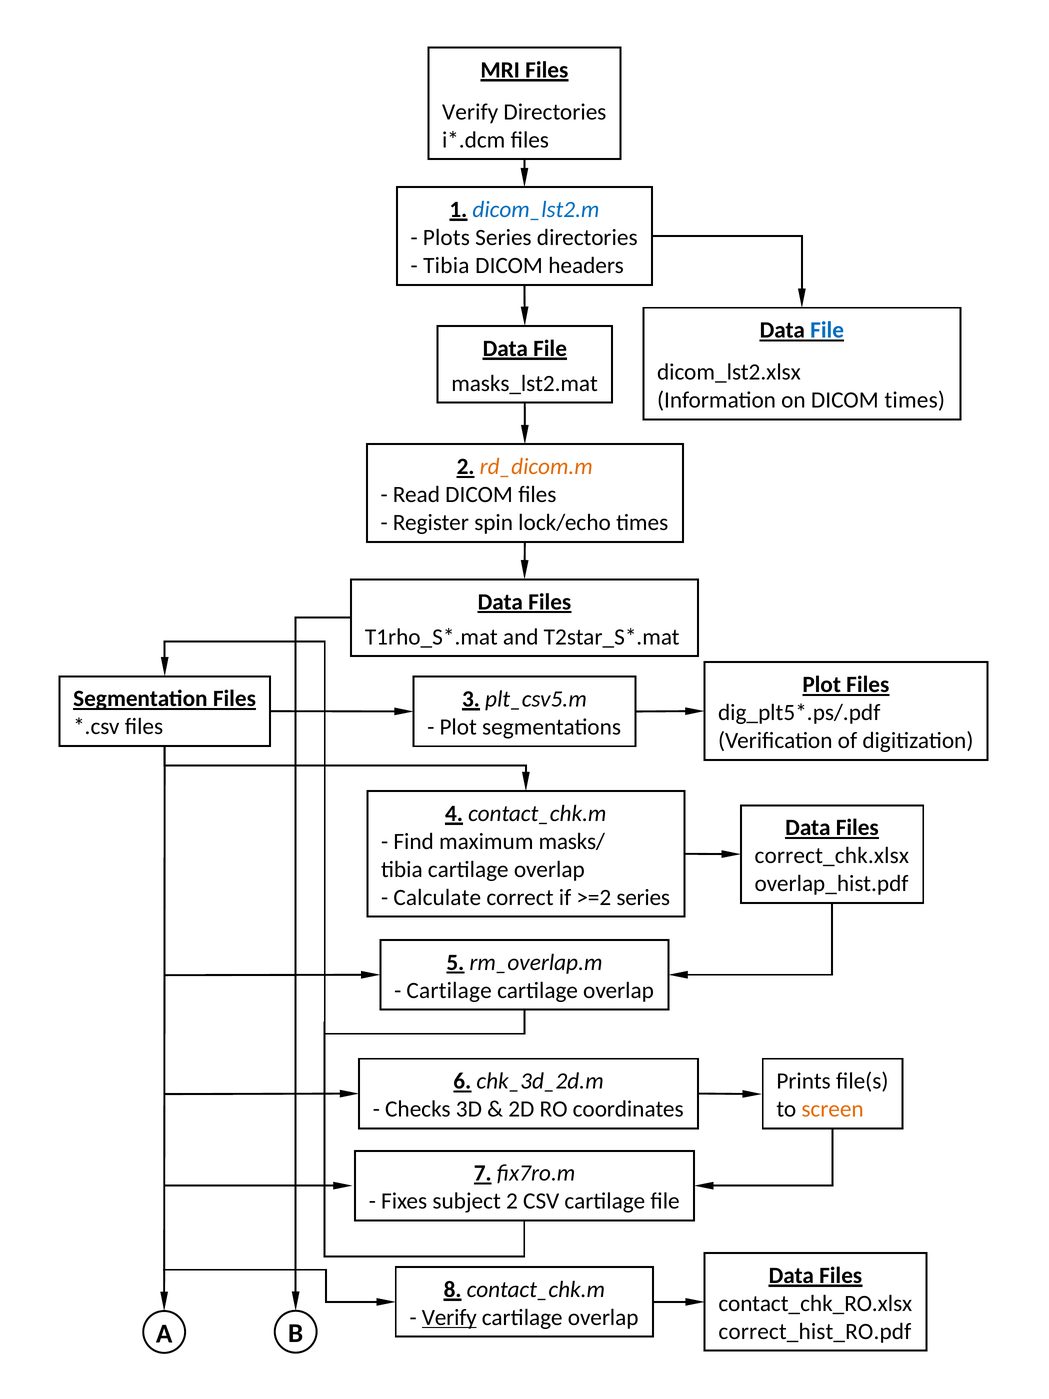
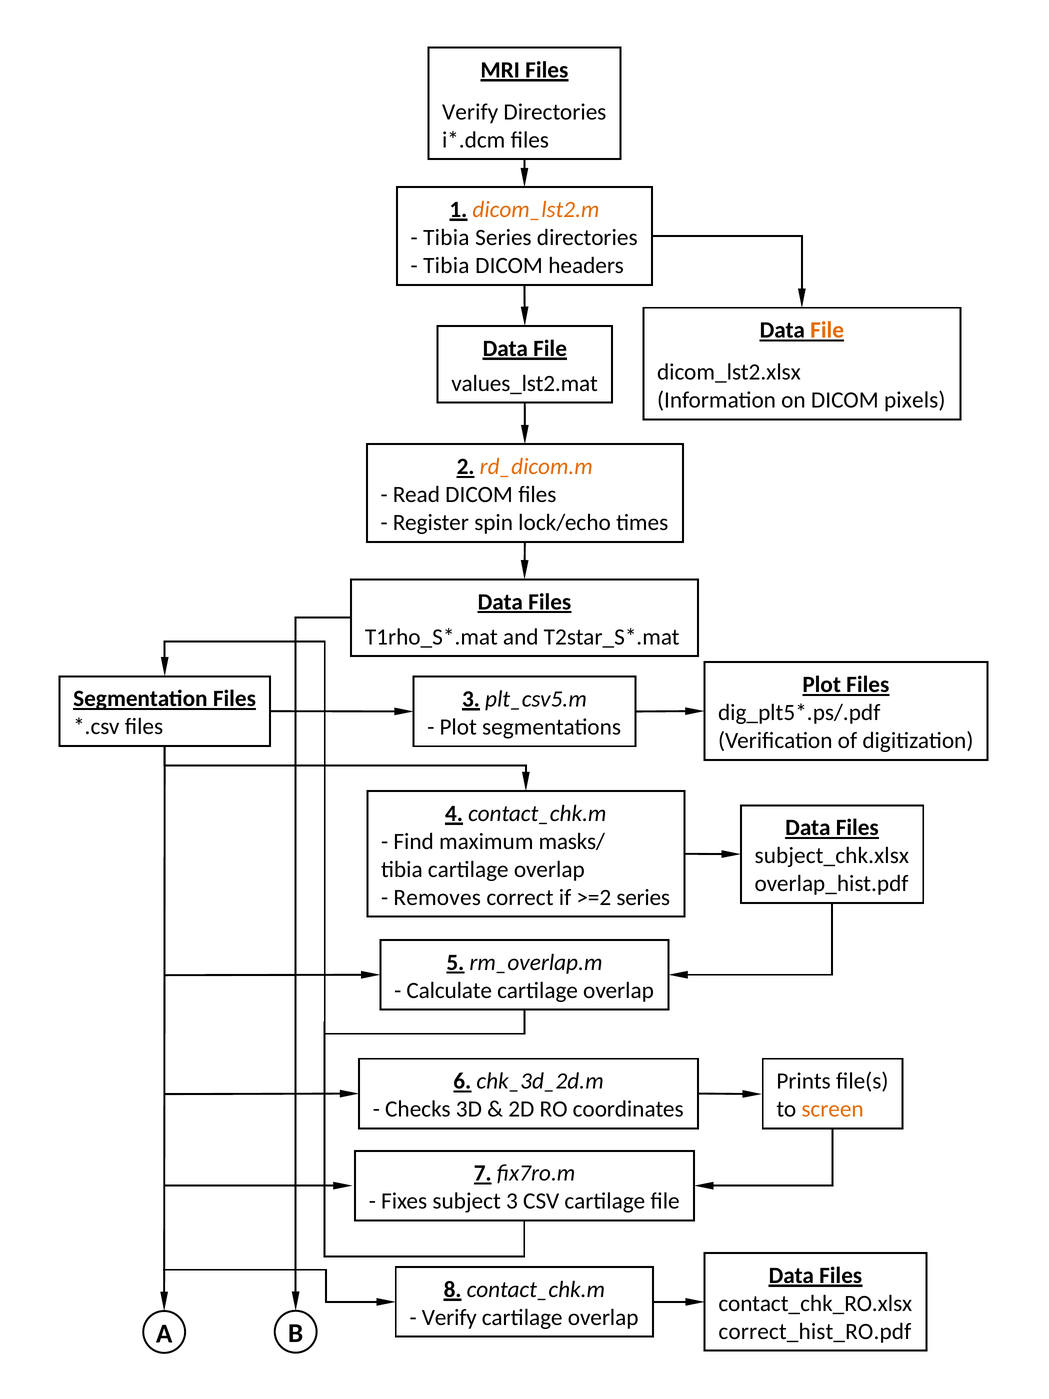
dicom_lst2.m colour: blue -> orange
Plots at (446, 238): Plots -> Tibia
File at (827, 330) colour: blue -> orange
masks_lst2.mat: masks_lst2.mat -> values_lst2.mat
DICOM times: times -> pixels
correct_chk.xlsx: correct_chk.xlsx -> subject_chk.xlsx
Calculate: Calculate -> Removes
Cartilage at (449, 990): Cartilage -> Calculate
subject 2: 2 -> 3
Verify at (449, 1317) underline: present -> none
